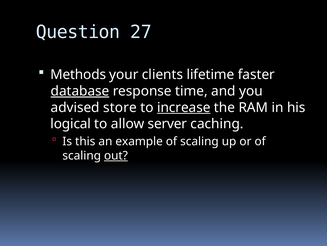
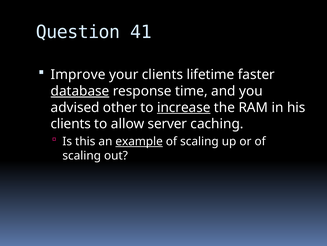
27: 27 -> 41
Methods: Methods -> Improve
store: store -> other
logical at (71, 124): logical -> clients
example underline: none -> present
out underline: present -> none
